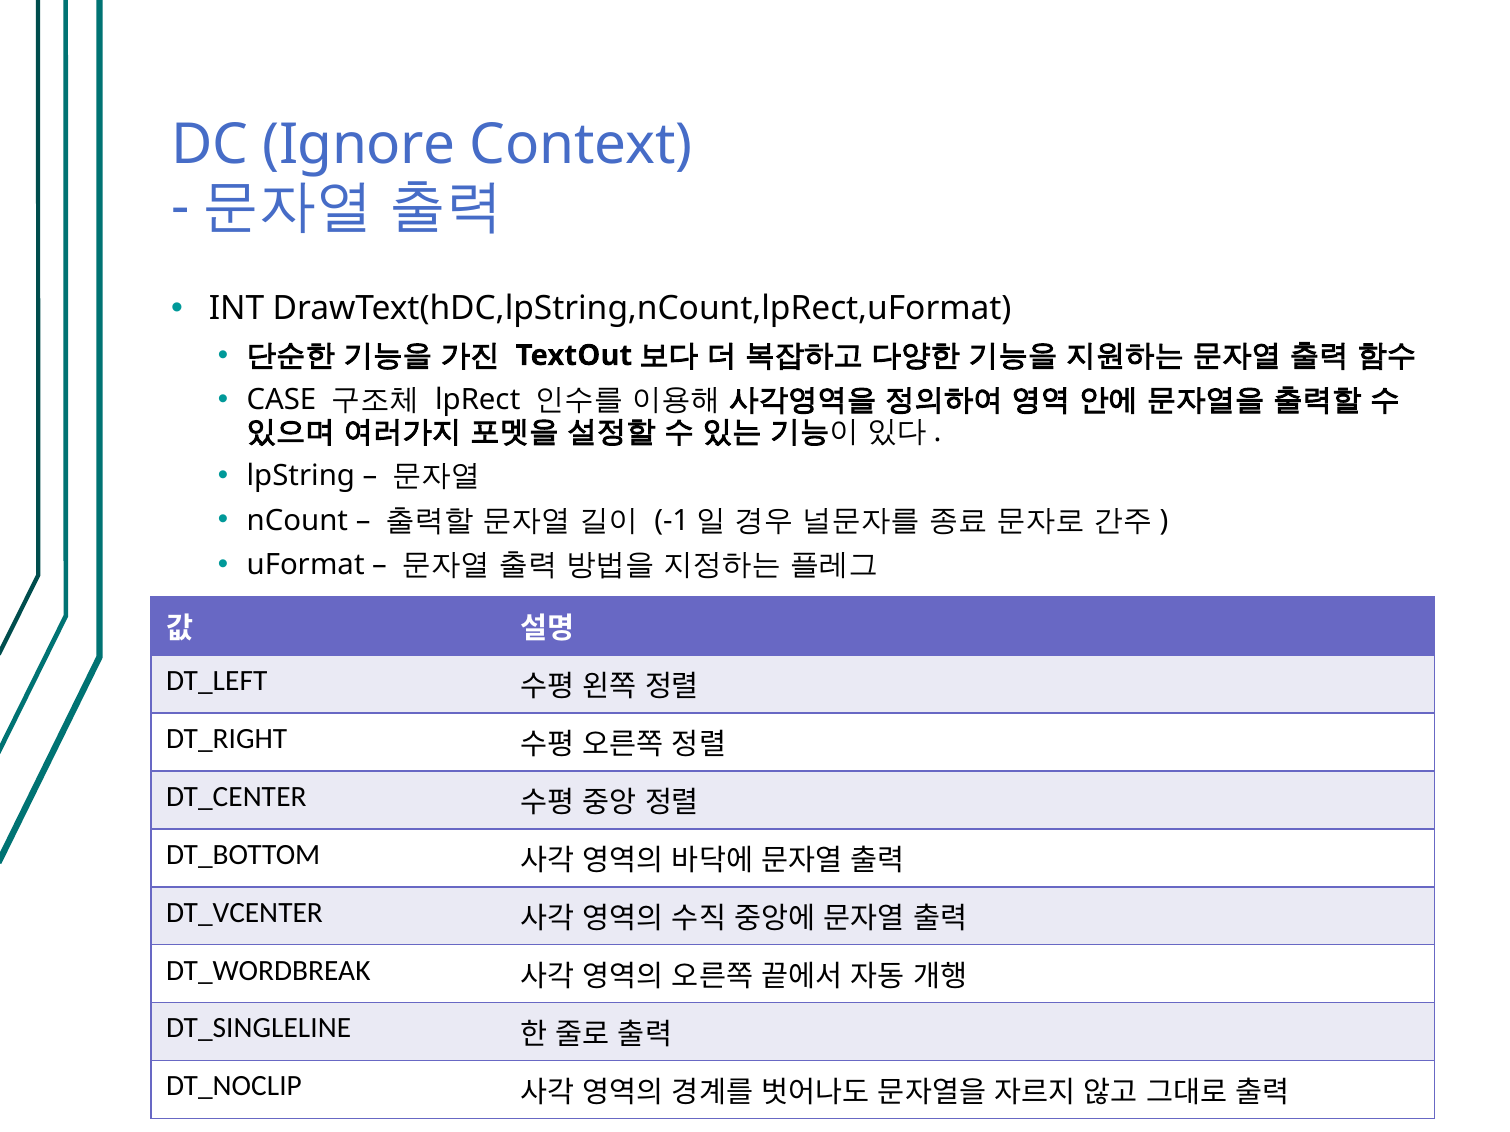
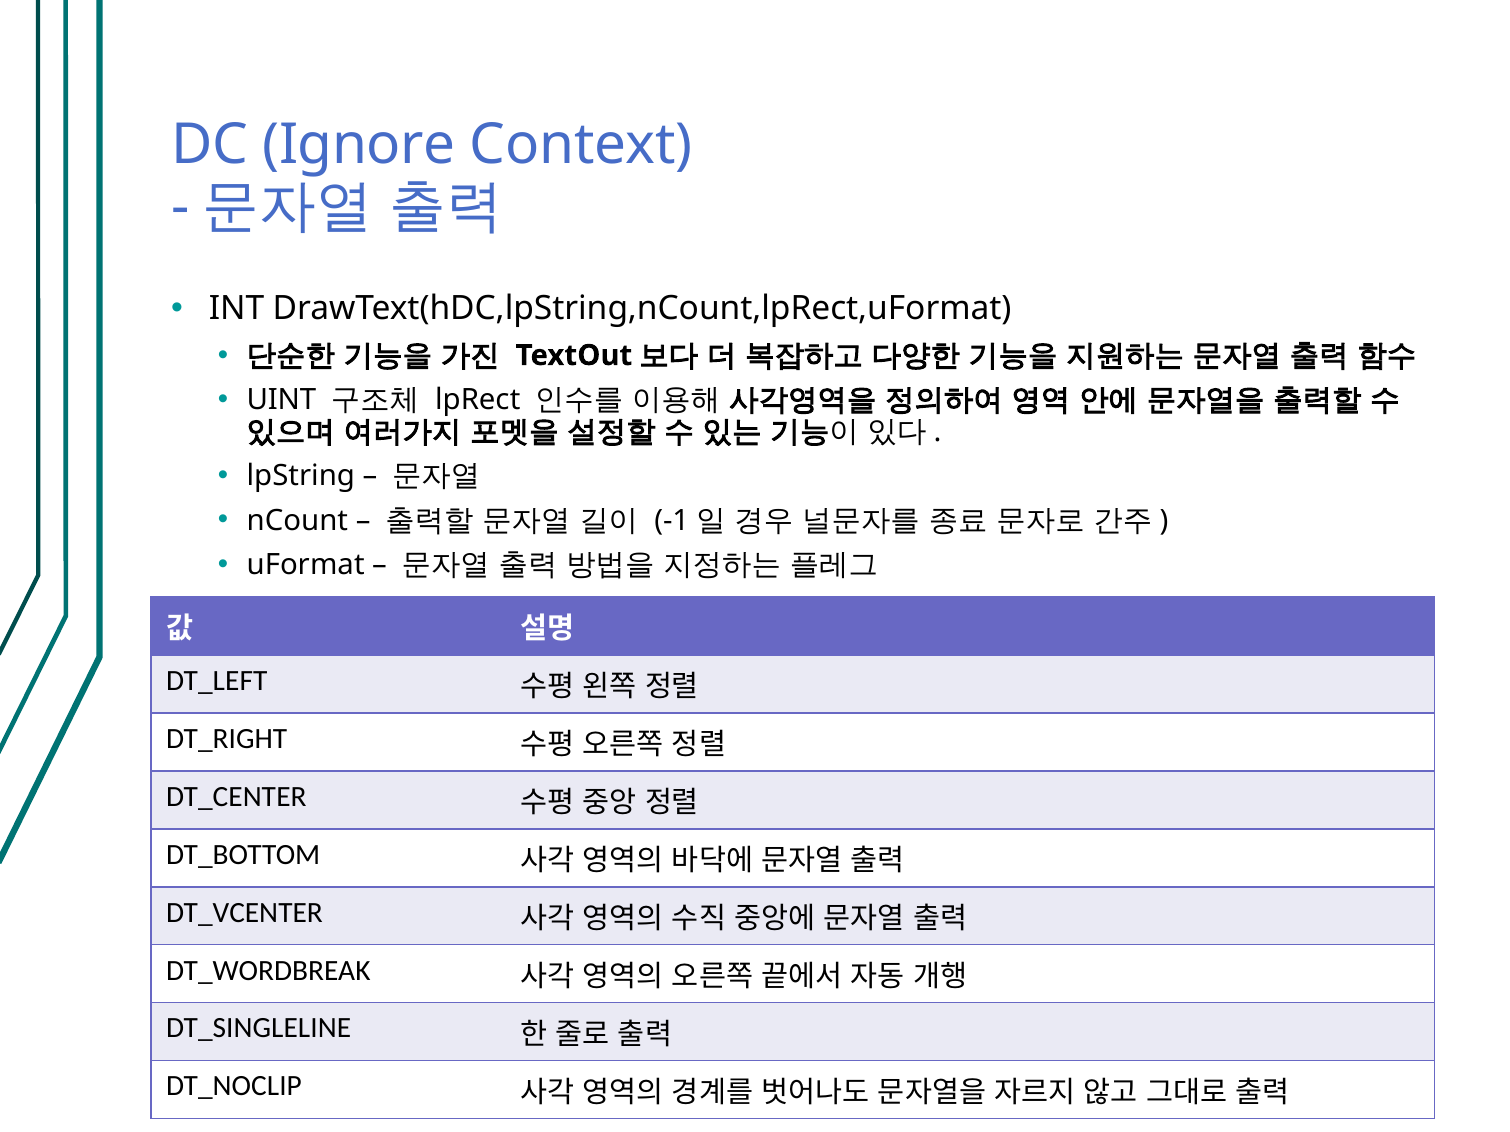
CASE: CASE -> UINT
